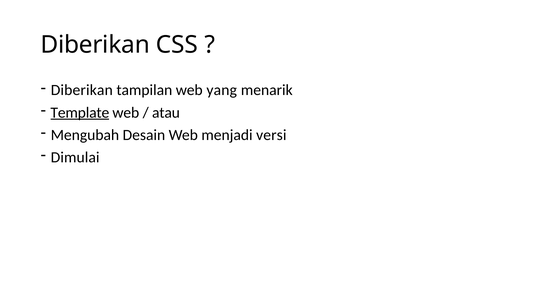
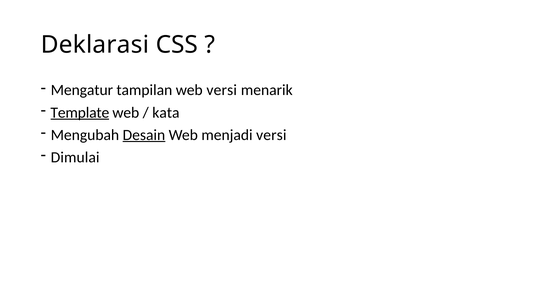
Diberikan at (95, 45): Diberikan -> Deklarasi
Diberikan at (82, 90): Diberikan -> Mengatur
web yang: yang -> versi
atau: atau -> kata
Desain underline: none -> present
